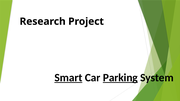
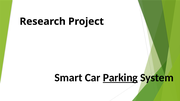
Smart underline: present -> none
